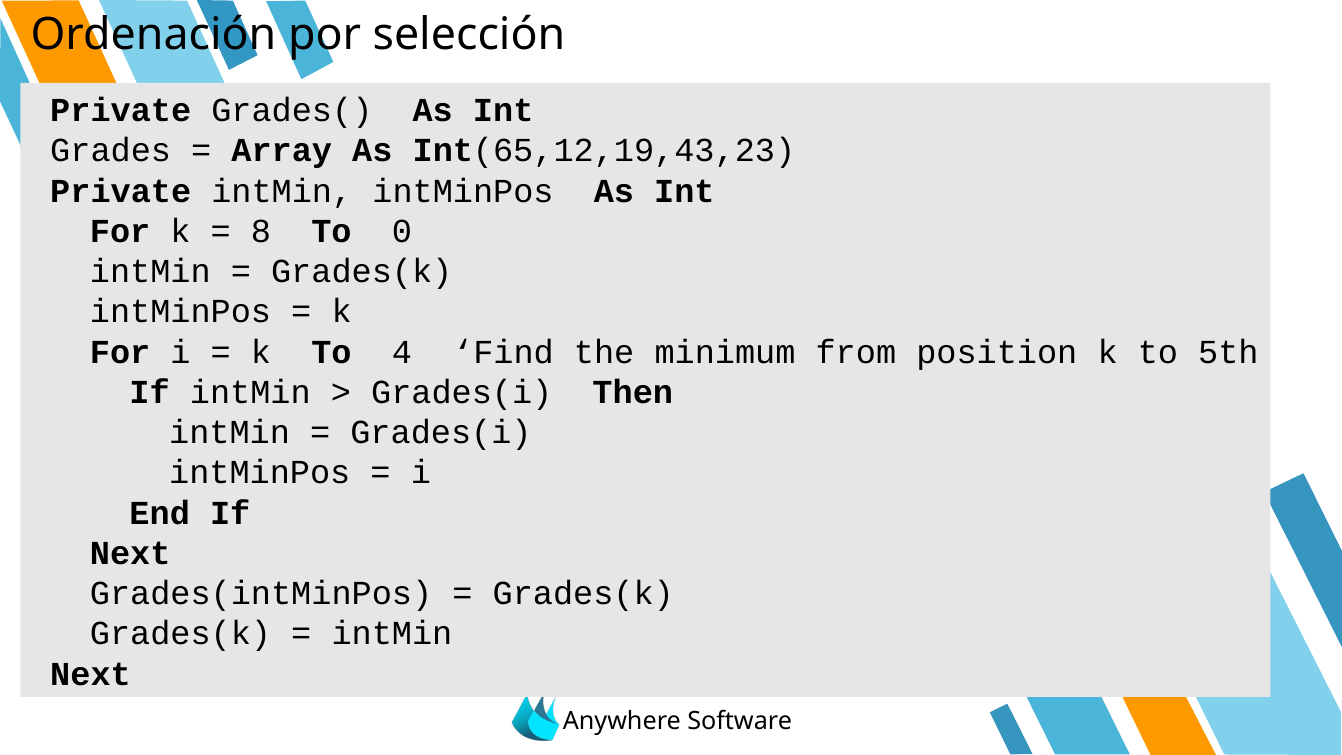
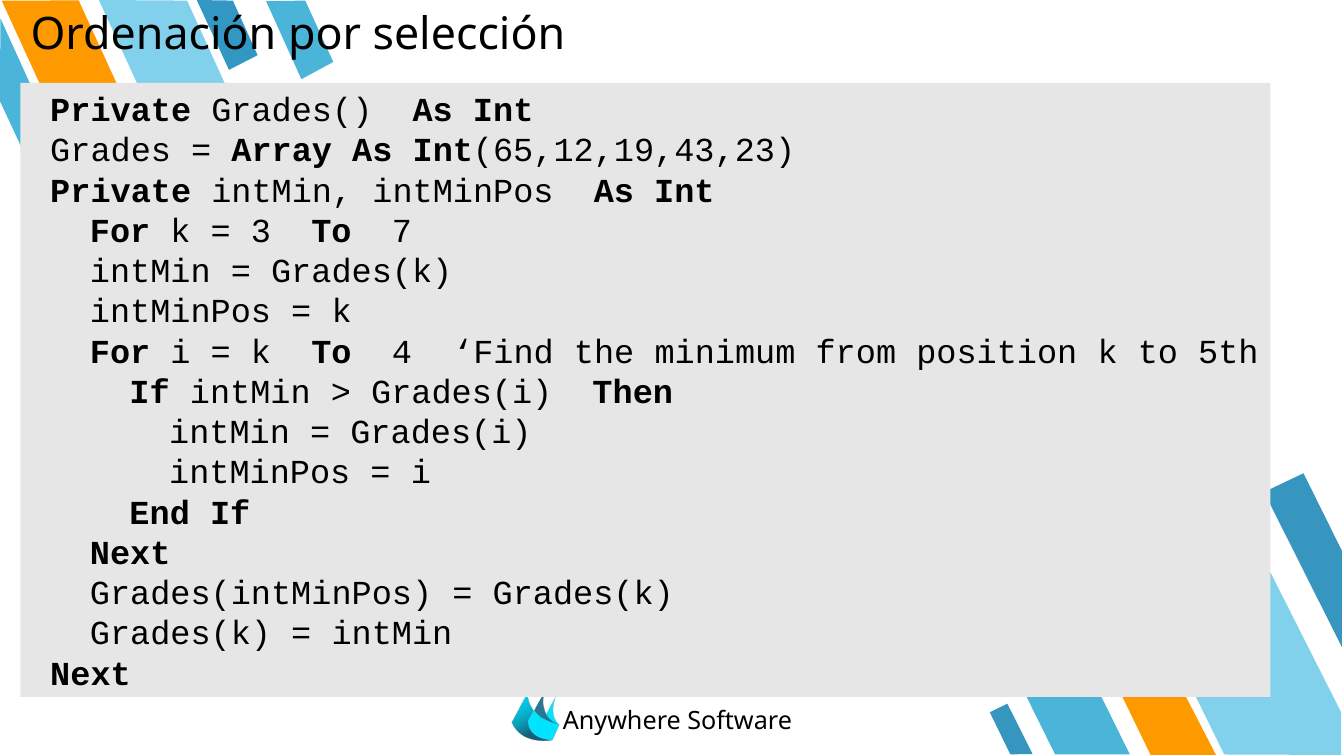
8: 8 -> 3
0: 0 -> 7
